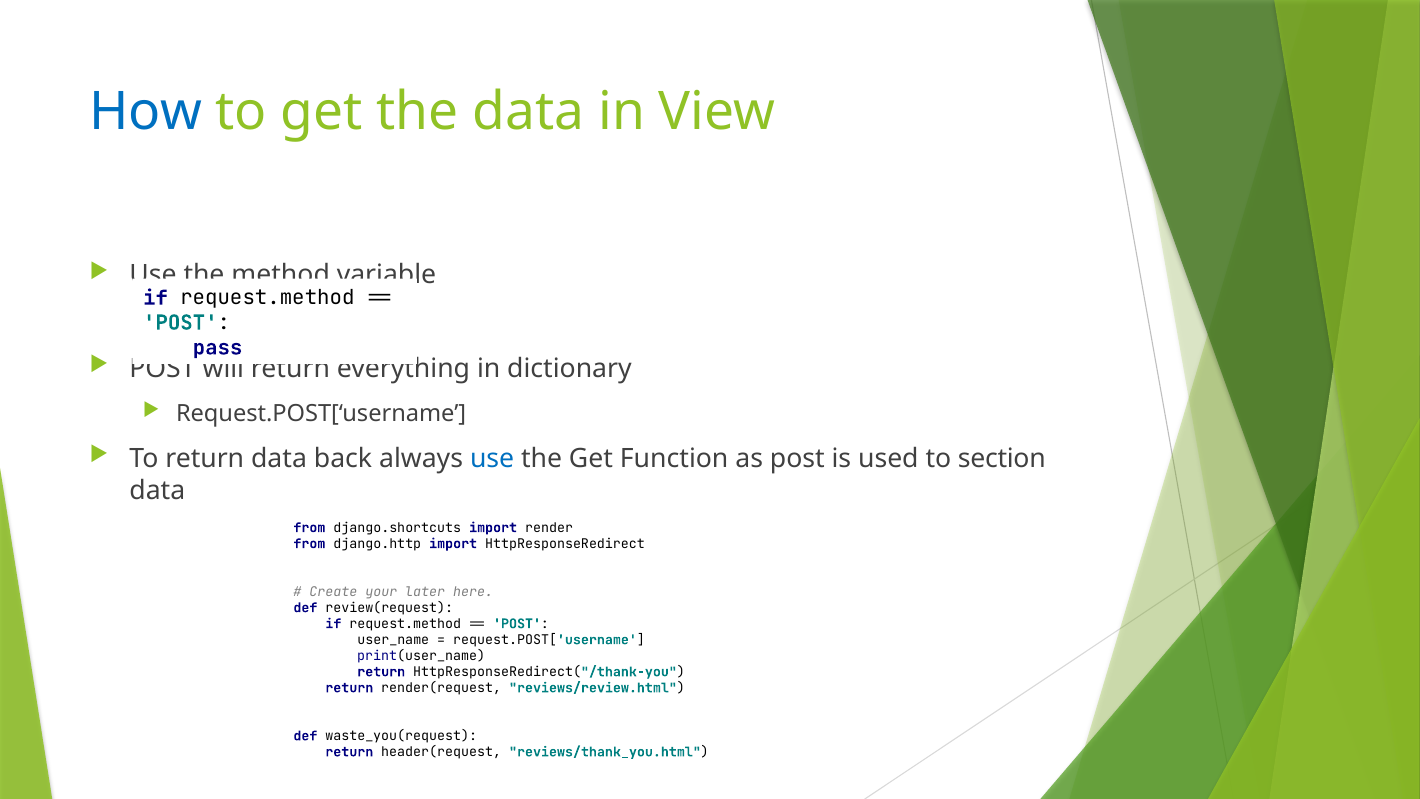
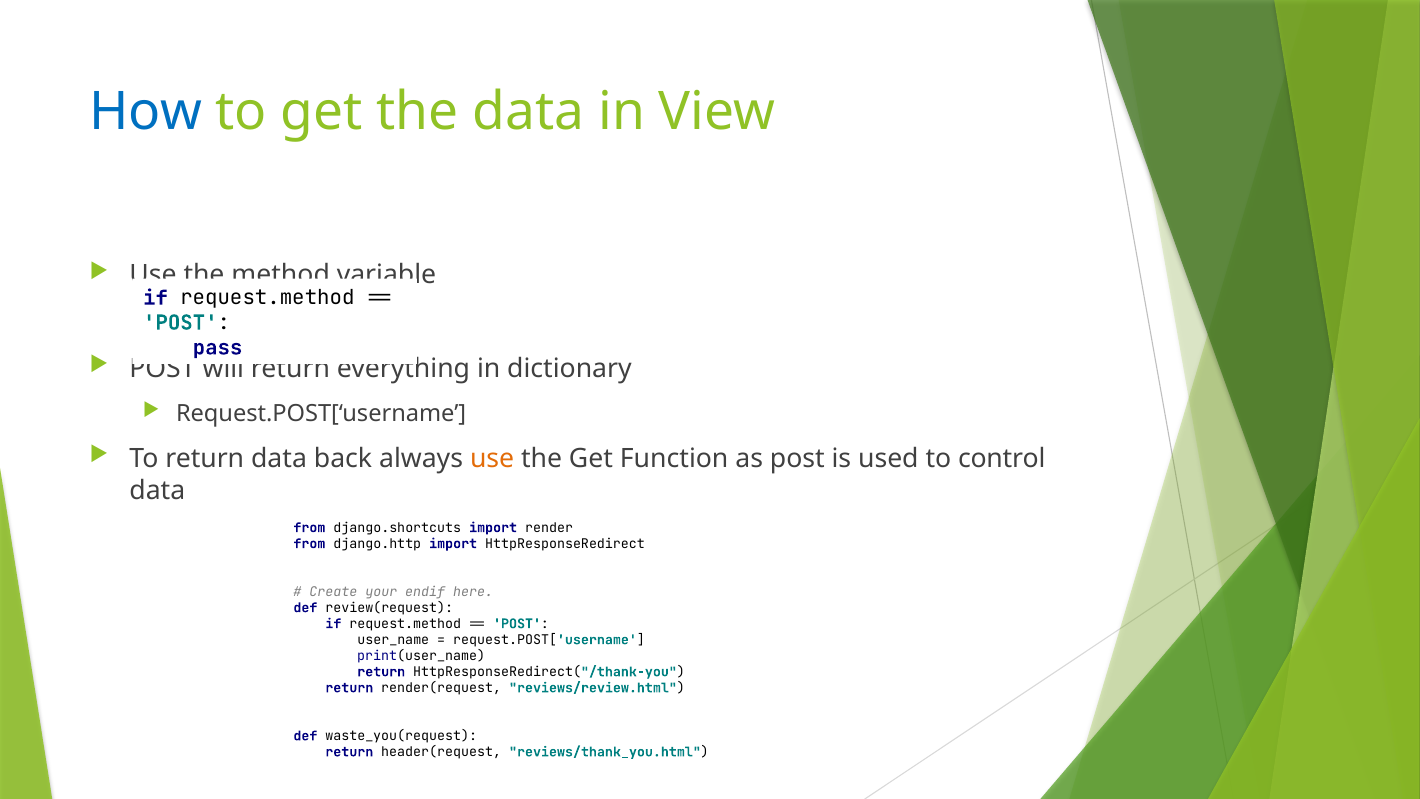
use at (492, 458) colour: blue -> orange
section: section -> control
later: later -> endif
